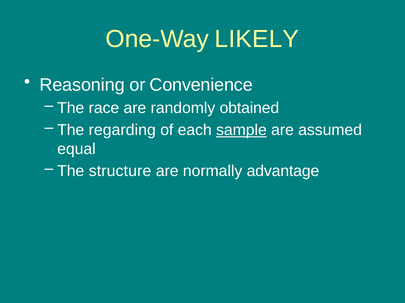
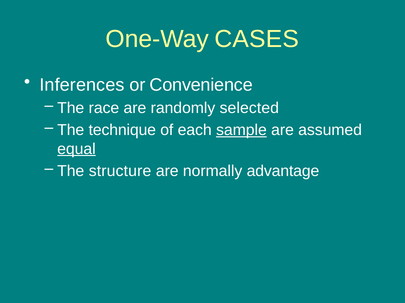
LIKELY: LIKELY -> CASES
Reasoning: Reasoning -> Inferences
obtained: obtained -> selected
regarding: regarding -> technique
equal underline: none -> present
